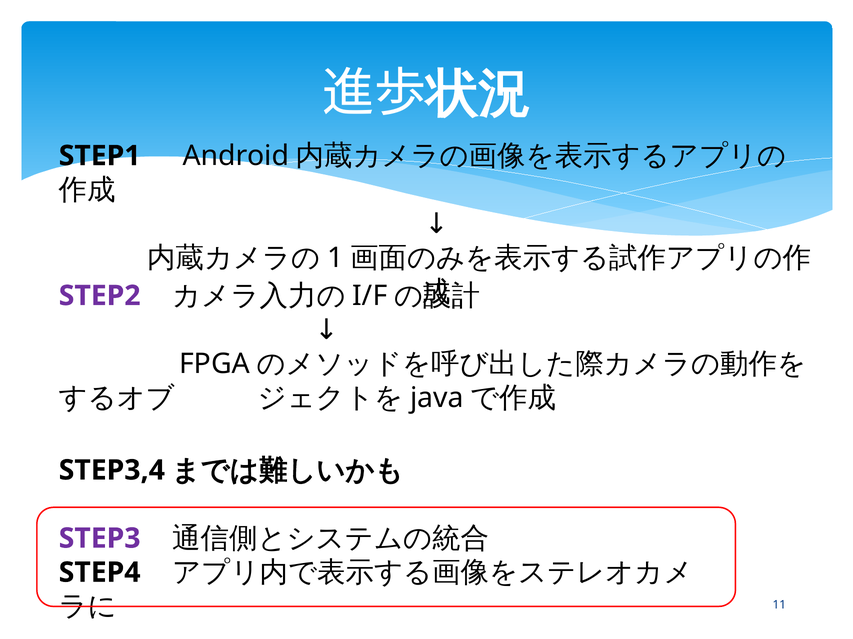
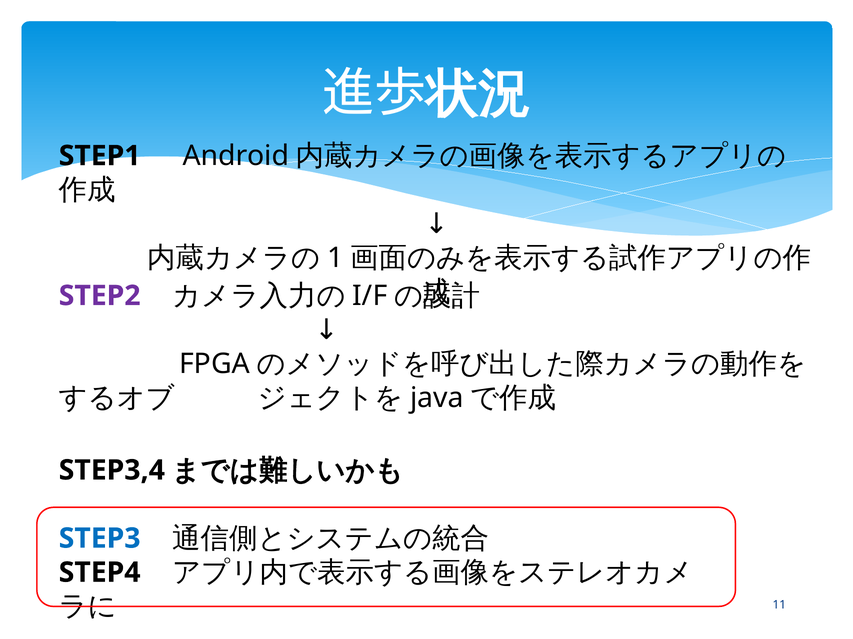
STEP3 colour: purple -> blue
